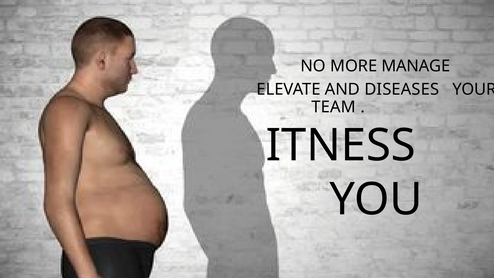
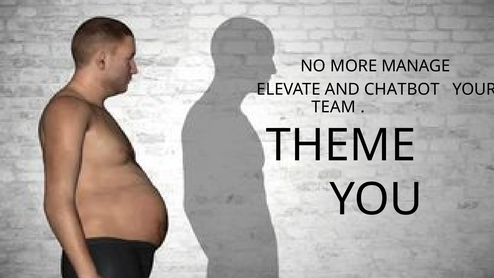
DISEASES: DISEASES -> CHATBOT
ITNESS: ITNESS -> THEME
